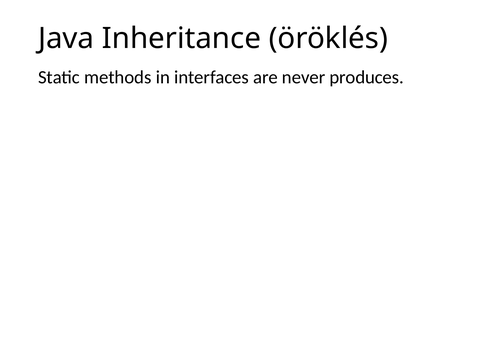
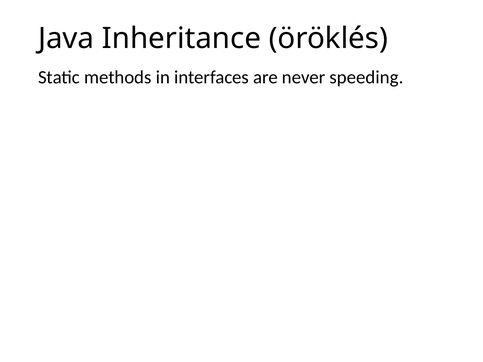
produces: produces -> speeding
